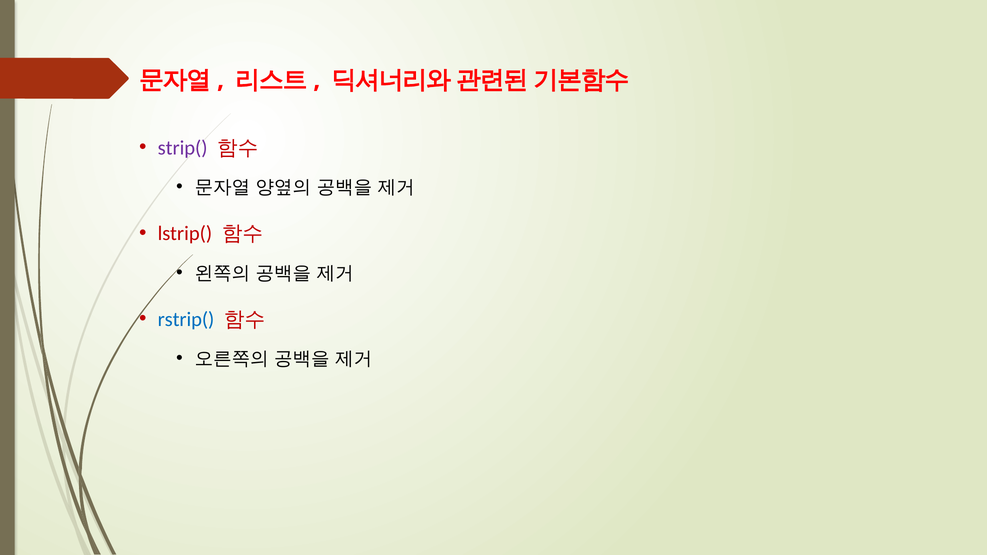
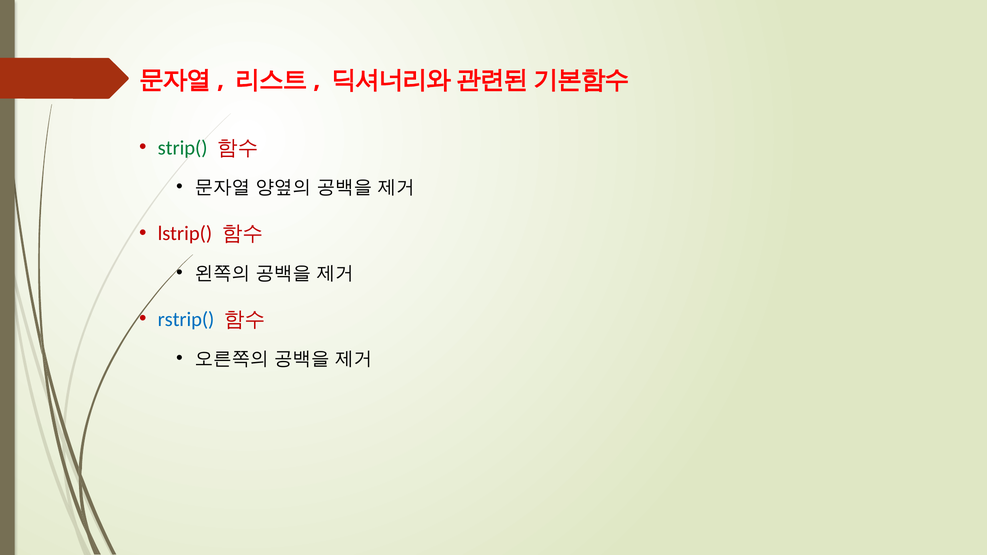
strip( colour: purple -> green
